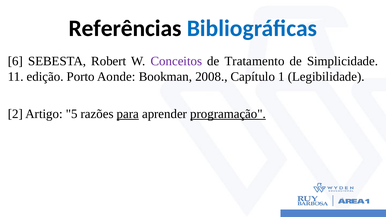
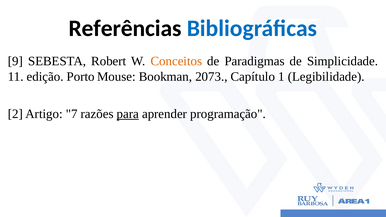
6: 6 -> 9
Conceitos colour: purple -> orange
Tratamento: Tratamento -> Paradigmas
Aonde: Aonde -> Mouse
2008: 2008 -> 2073
5: 5 -> 7
programação underline: present -> none
